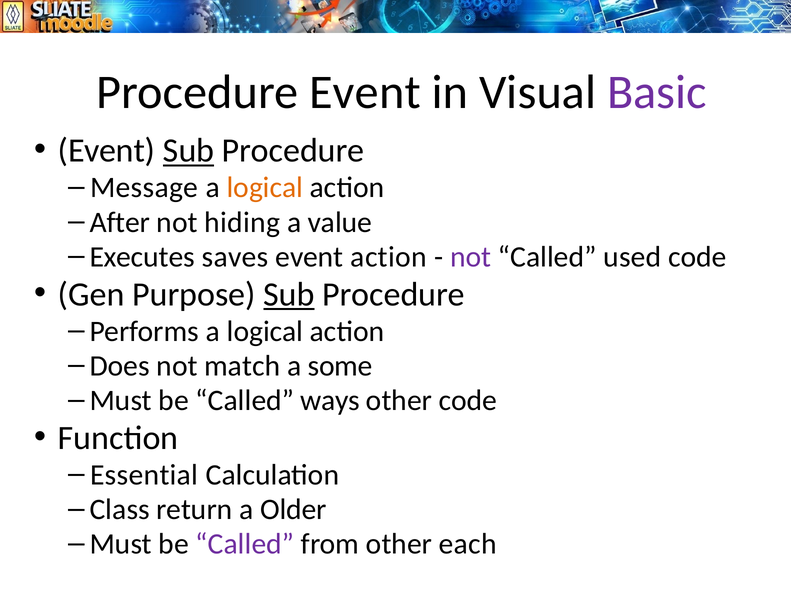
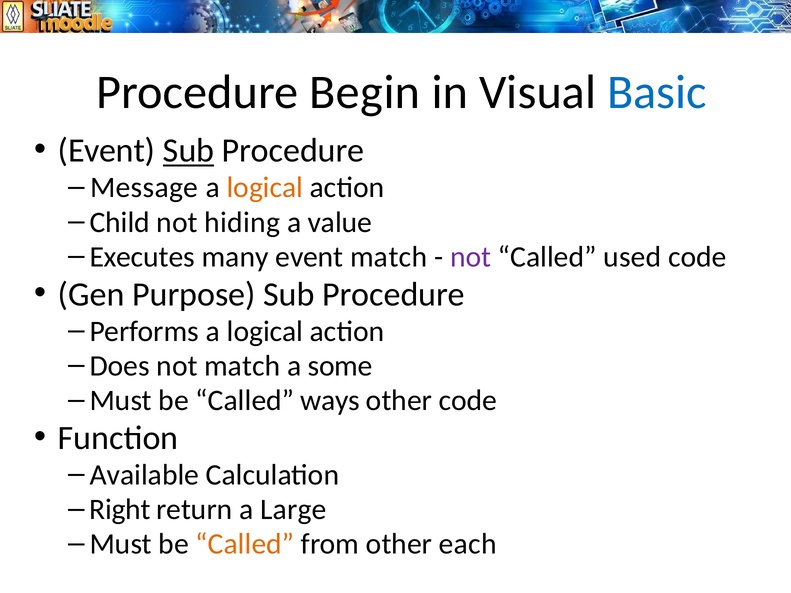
Procedure Event: Event -> Begin
Basic colour: purple -> blue
After: After -> Child
saves: saves -> many
event action: action -> match
Sub at (289, 294) underline: present -> none
Essential: Essential -> Available
Class: Class -> Right
Older: Older -> Large
Called at (245, 544) colour: purple -> orange
